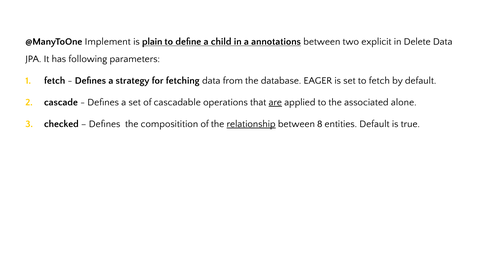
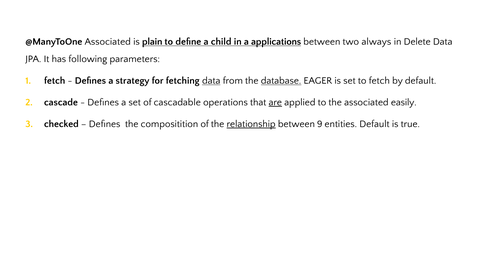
@ManyToOne Implement: Implement -> Associated
annotations: annotations -> applications
explicit: explicit -> always
data at (211, 81) underline: none -> present
database underline: none -> present
alone: alone -> easily
8: 8 -> 9
